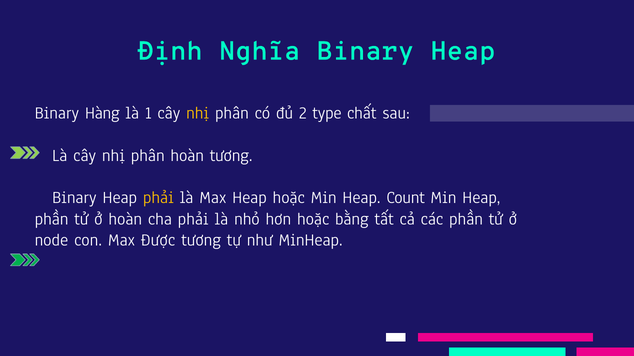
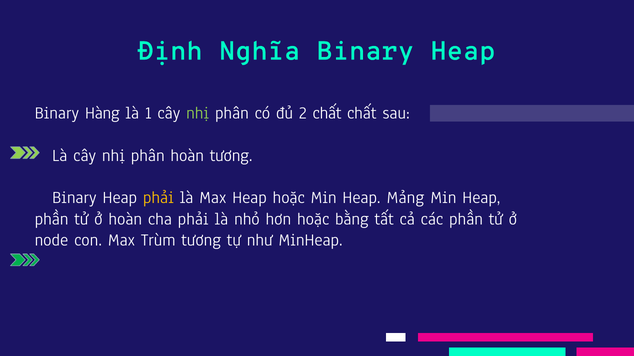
nhị at (198, 113) colour: yellow -> light green
2 type: type -> chất
Count: Count -> Mảng
Được: Được -> Trùm
